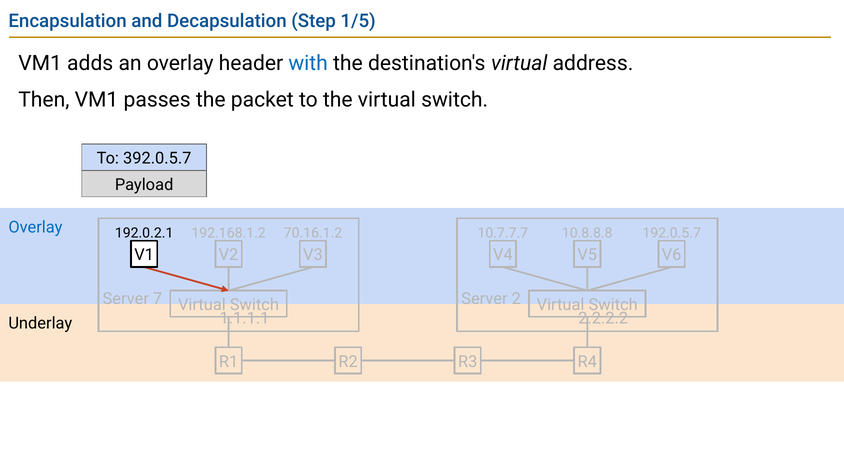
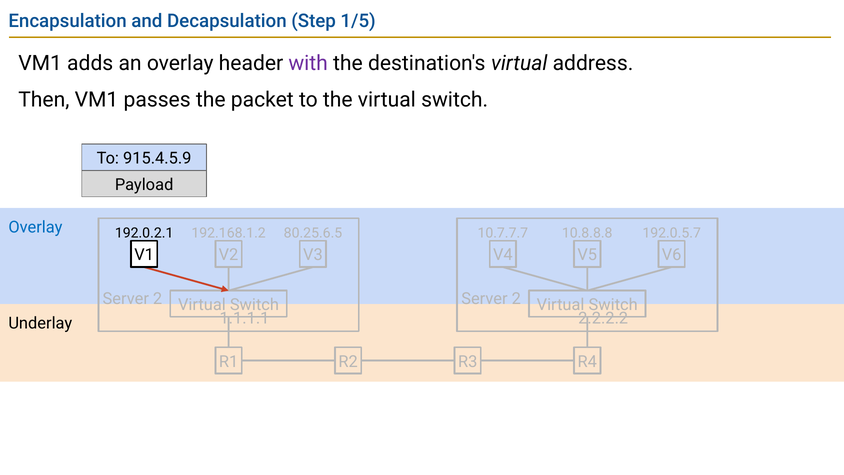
with colour: blue -> purple
392.0.5.7: 392.0.5.7 -> 915.4.5.9
70.16.1.2: 70.16.1.2 -> 80.25.6.5
7 at (158, 298): 7 -> 2
